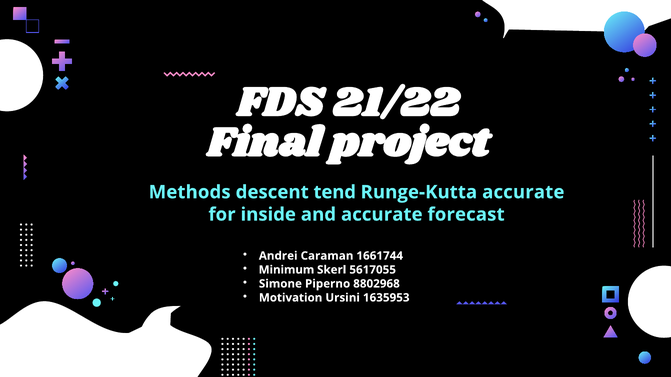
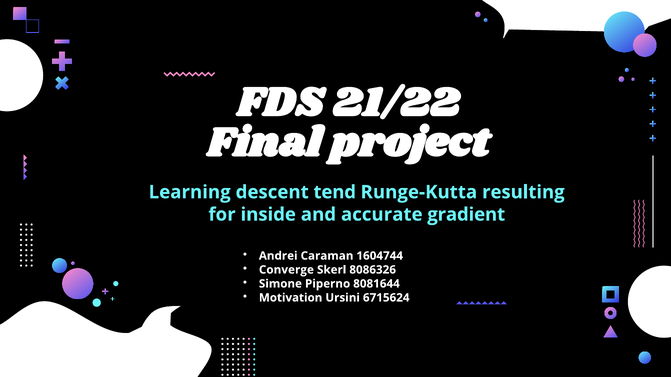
Methods: Methods -> Learning
Runge-Kutta accurate: accurate -> resulting
forecast: forecast -> gradient
1661744: 1661744 -> 1604744
Minimum: Minimum -> Converge
5617055: 5617055 -> 8086326
8802968: 8802968 -> 8081644
1635953: 1635953 -> 6715624
